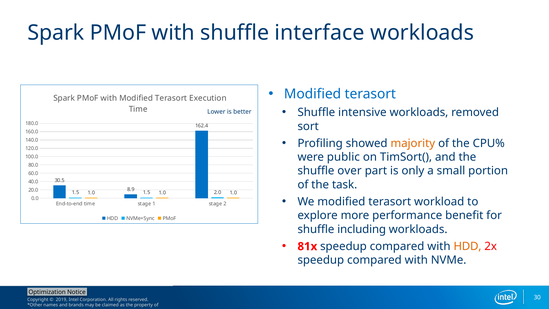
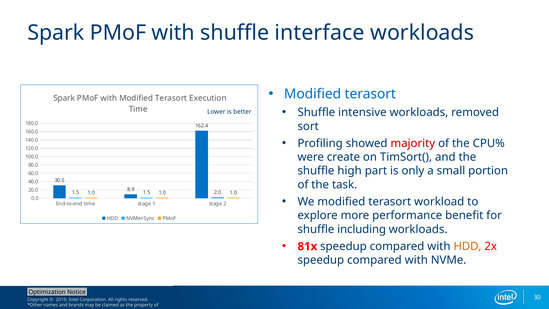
majority colour: orange -> red
public: public -> create
over: over -> high
